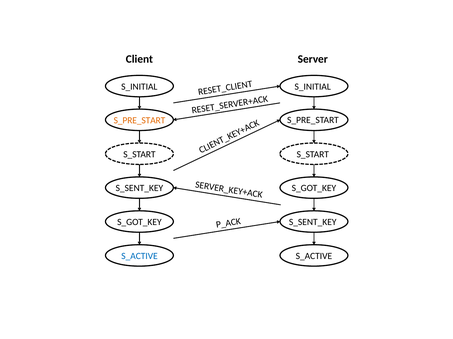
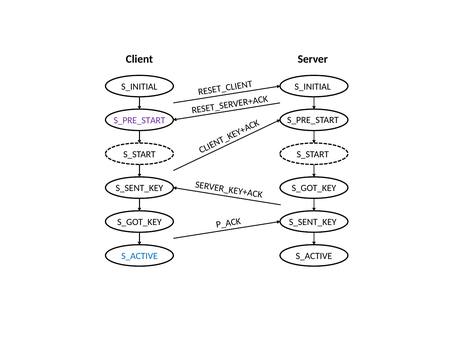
S_PRE_START at (139, 120) colour: orange -> purple
